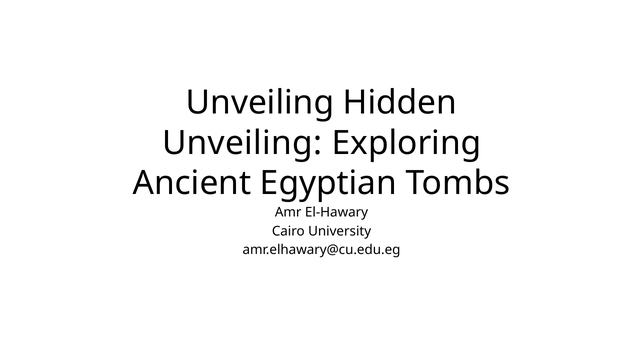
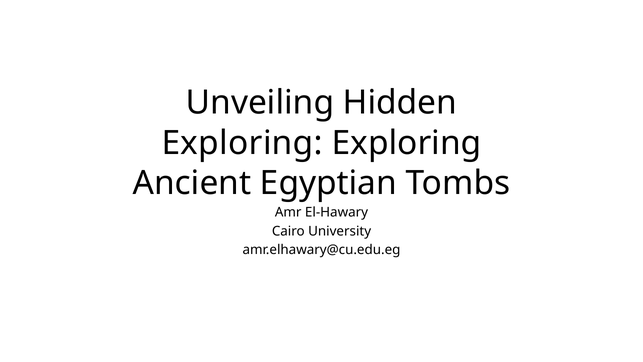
Unveiling at (242, 143): Unveiling -> Exploring
